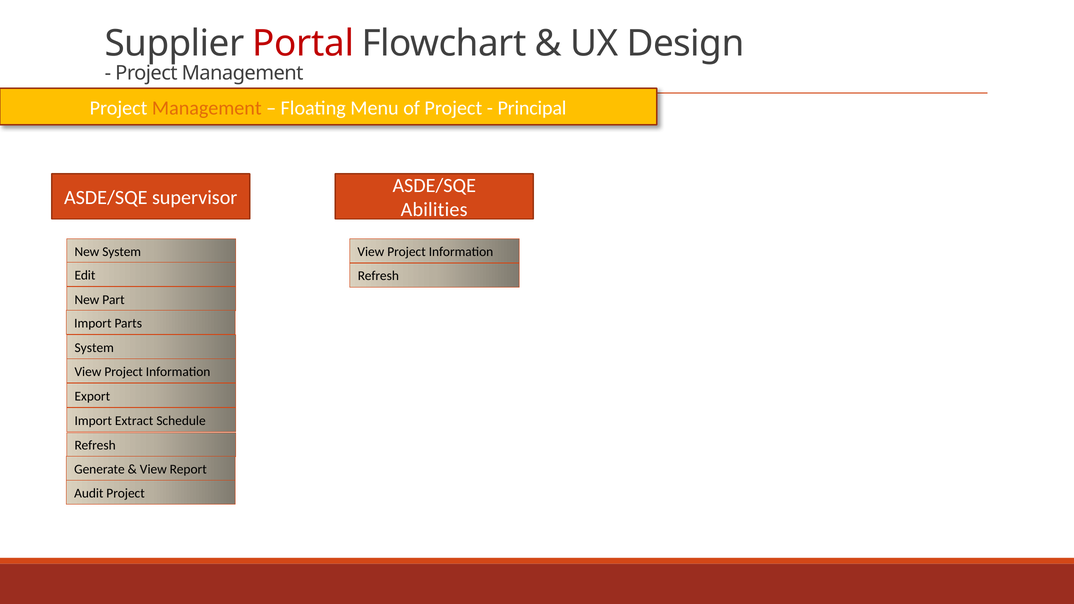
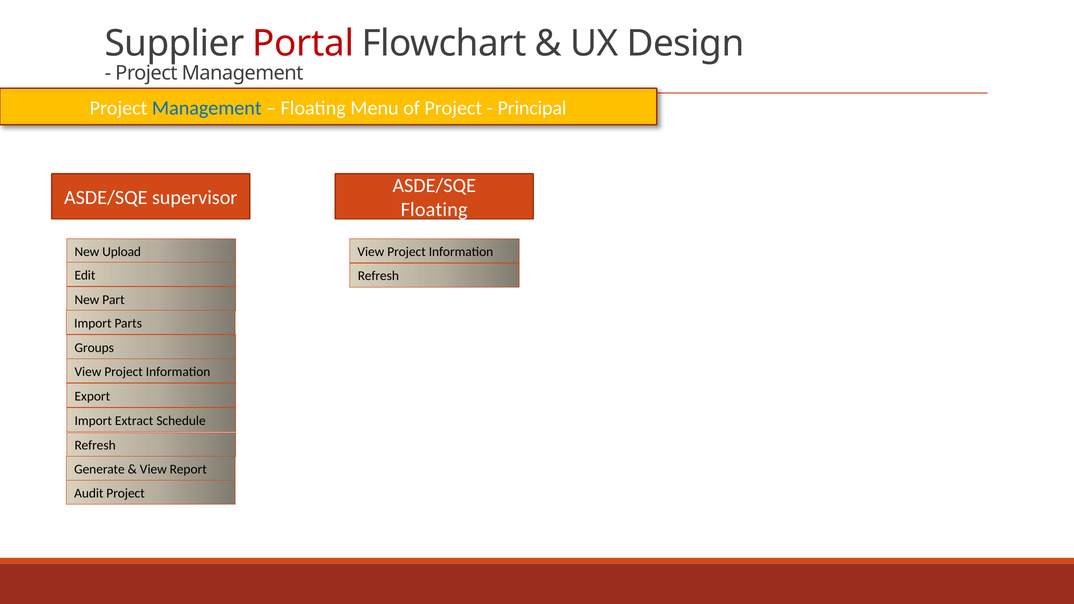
Management at (207, 108) colour: orange -> blue
Abilities at (434, 210): Abilities -> Floating
New System: System -> Upload
System at (94, 348): System -> Groups
